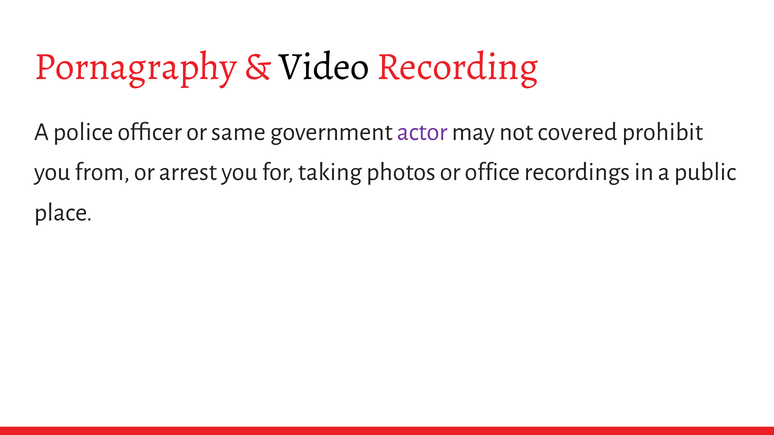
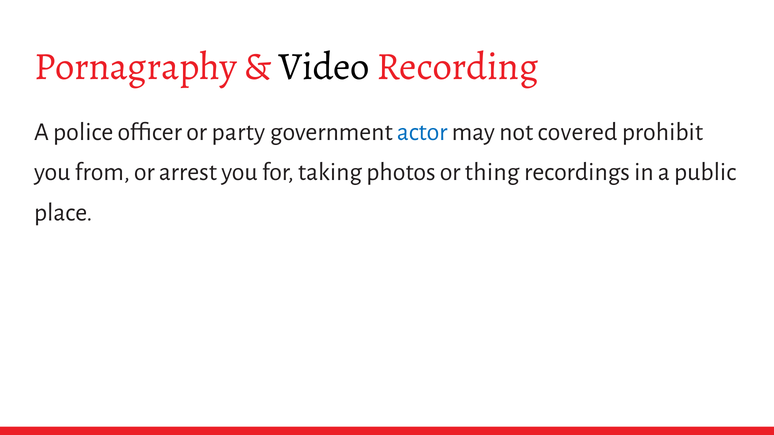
same: same -> party
actor colour: purple -> blue
office: office -> thing
